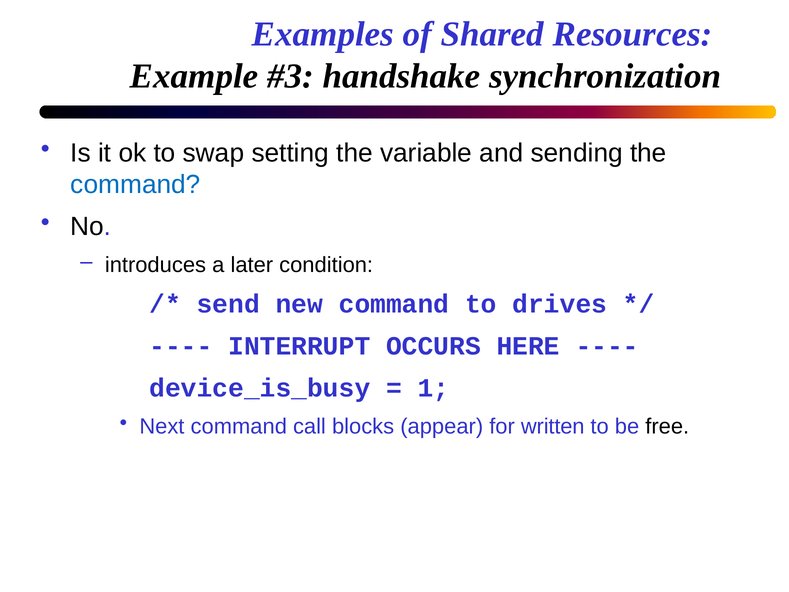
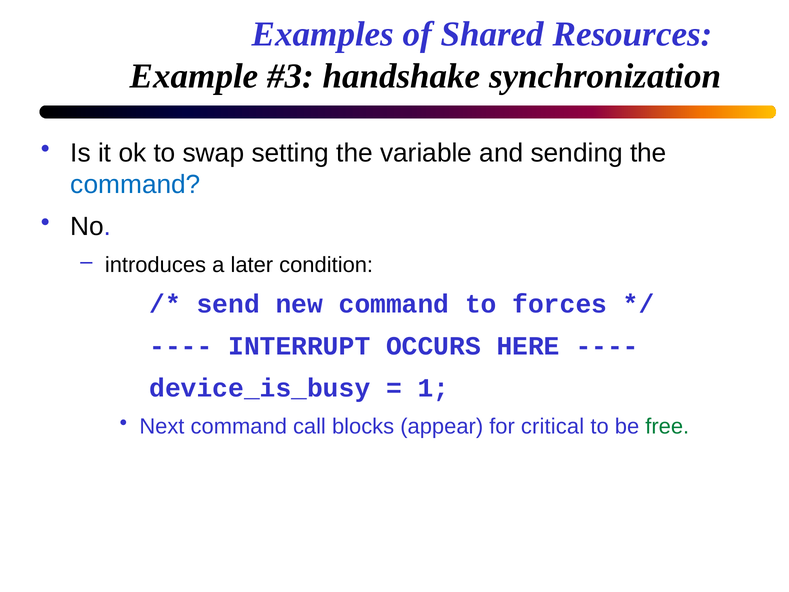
drives: drives -> forces
written: written -> critical
free colour: black -> green
